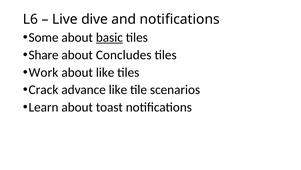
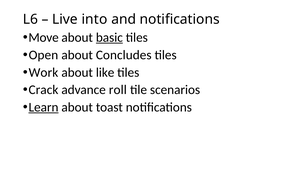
dive: dive -> into
Some: Some -> Move
Share: Share -> Open
advance like: like -> roll
Learn underline: none -> present
